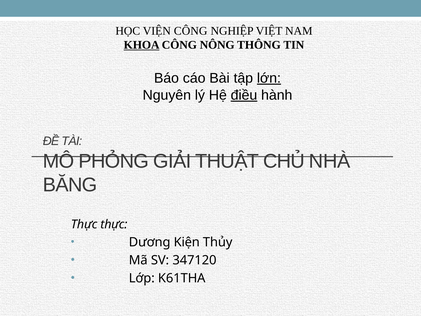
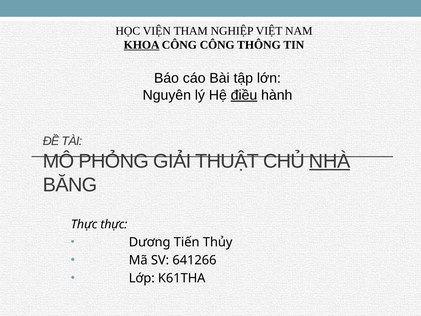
VIỆN CÔNG: CÔNG -> THAM
CÔNG NÔNG: NÔNG -> CÔNG
lớn underline: present -> none
NHÀ underline: none -> present
Kiện: Kiện -> Tiến
347120: 347120 -> 641266
